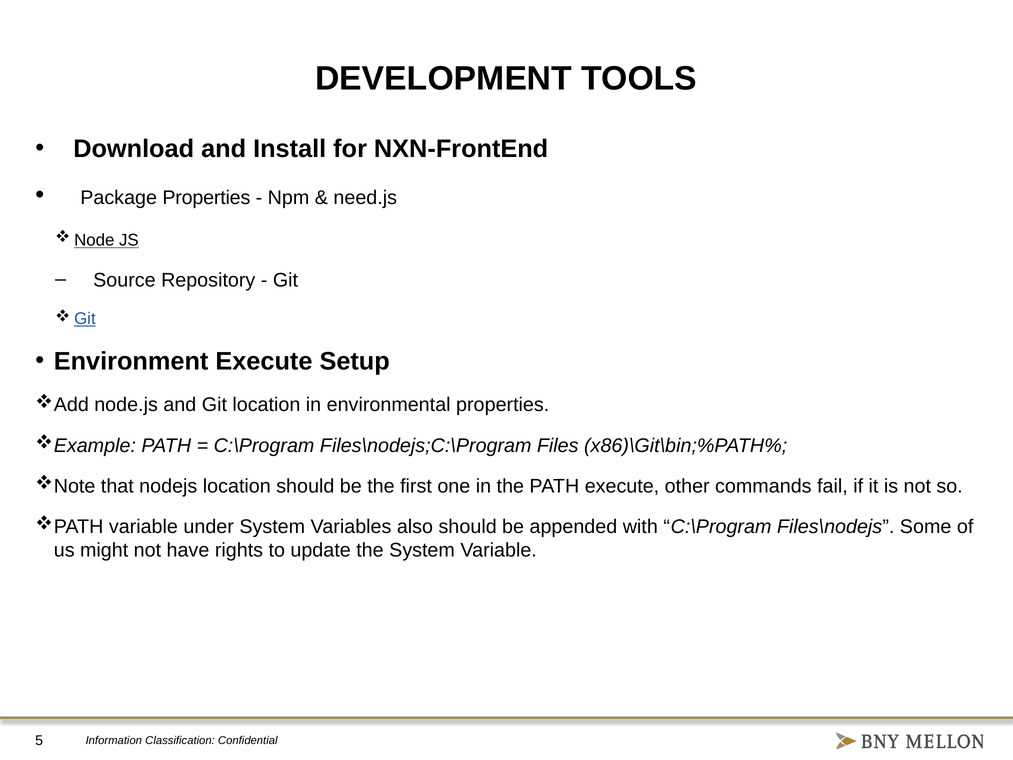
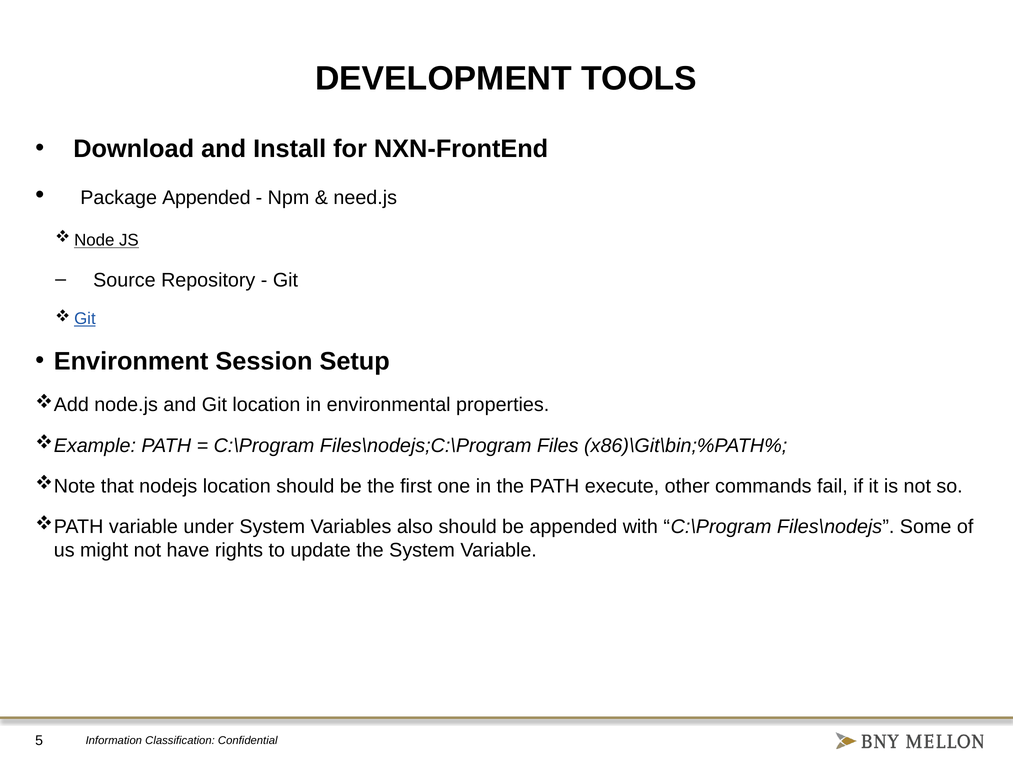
Package Properties: Properties -> Appended
Environment Execute: Execute -> Session
